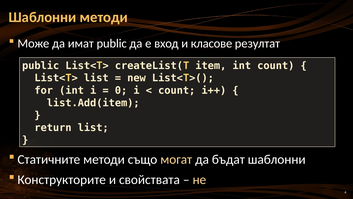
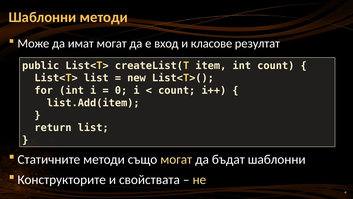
имат public: public -> могат
